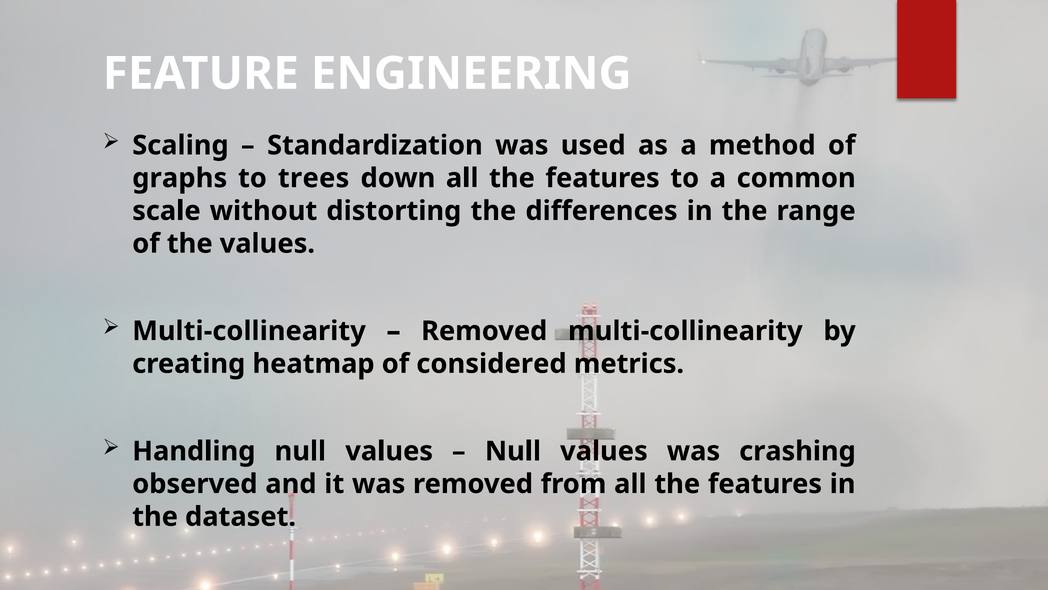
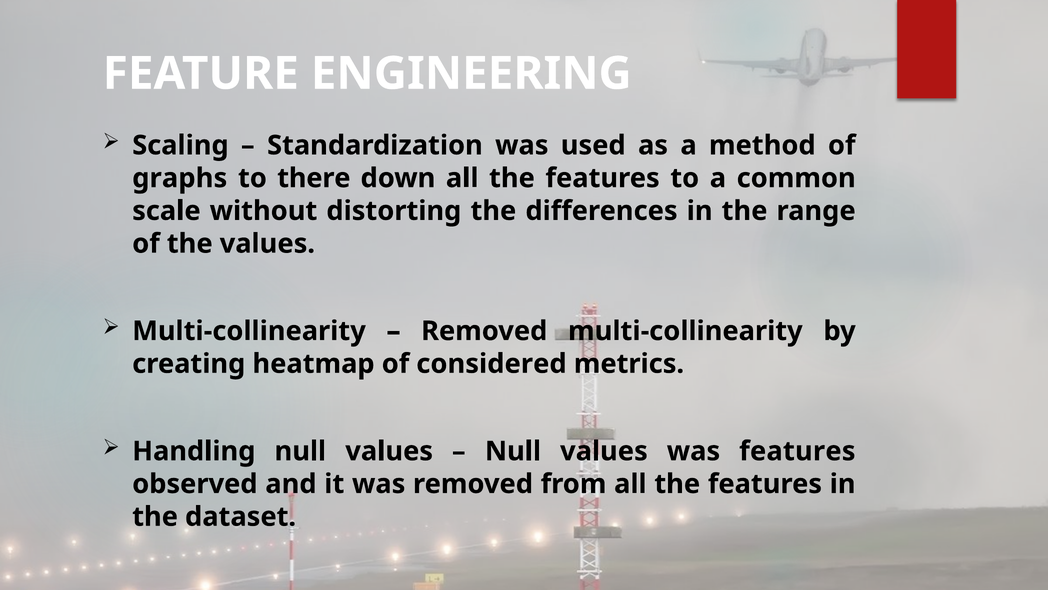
trees: trees -> there
was crashing: crashing -> features
